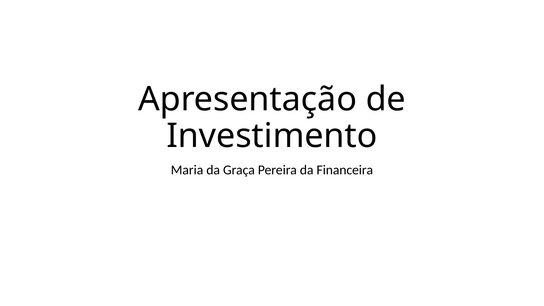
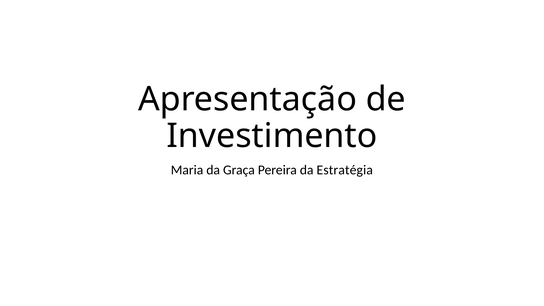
Financeira: Financeira -> Estratégia
